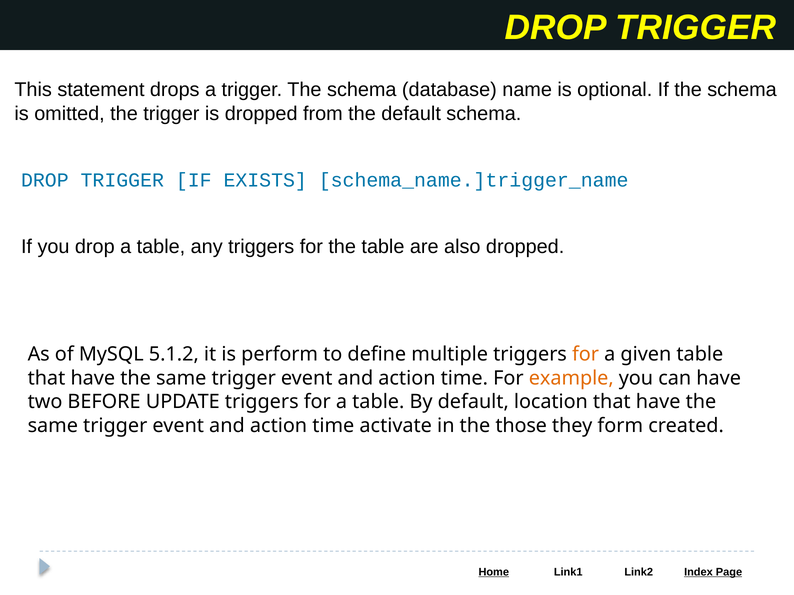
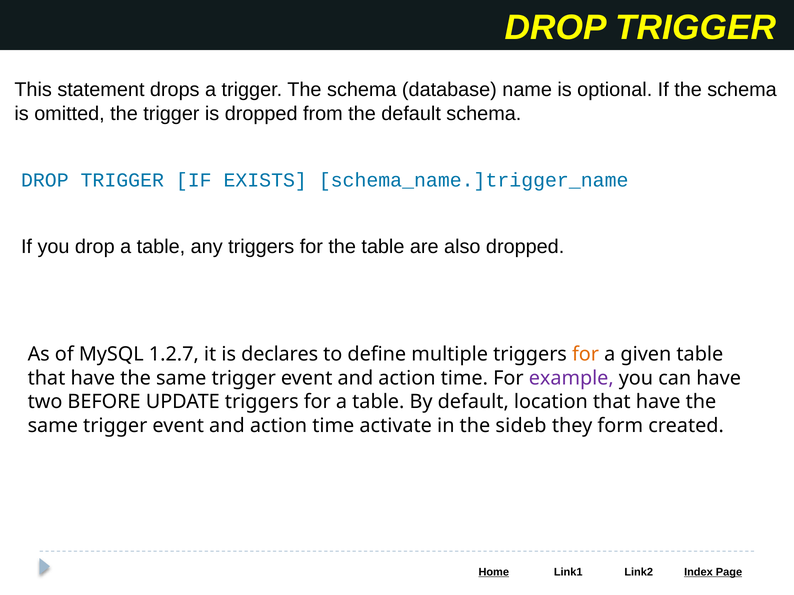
5.1.2: 5.1.2 -> 1.2.7
perform: perform -> declares
example colour: orange -> purple
those: those -> sideb
